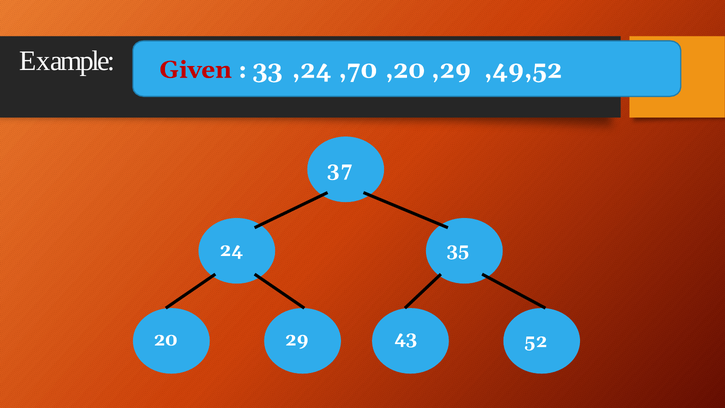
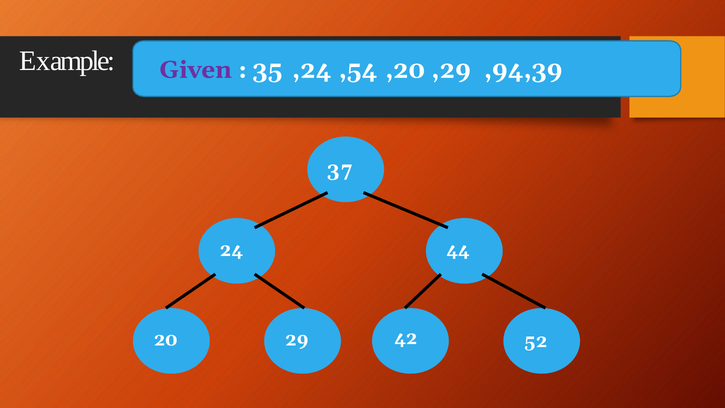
Given colour: red -> purple
33: 33 -> 35
,70: ,70 -> ,54
,49,52: ,49,52 -> ,94,39
35: 35 -> 44
43: 43 -> 42
